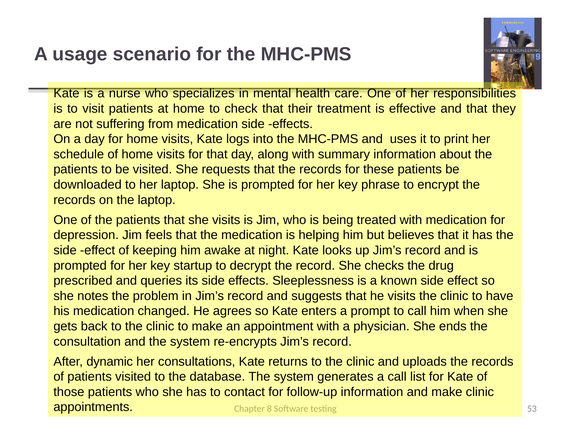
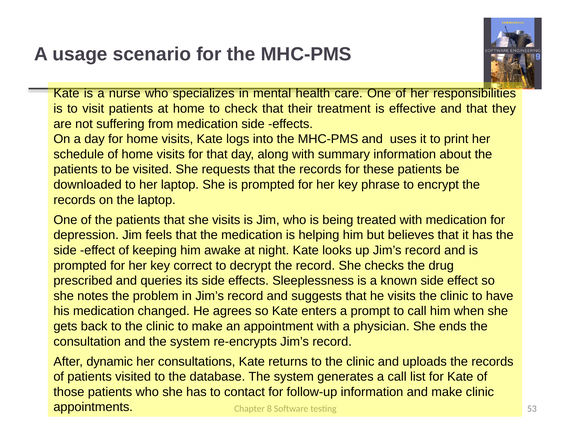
startup: startup -> correct
